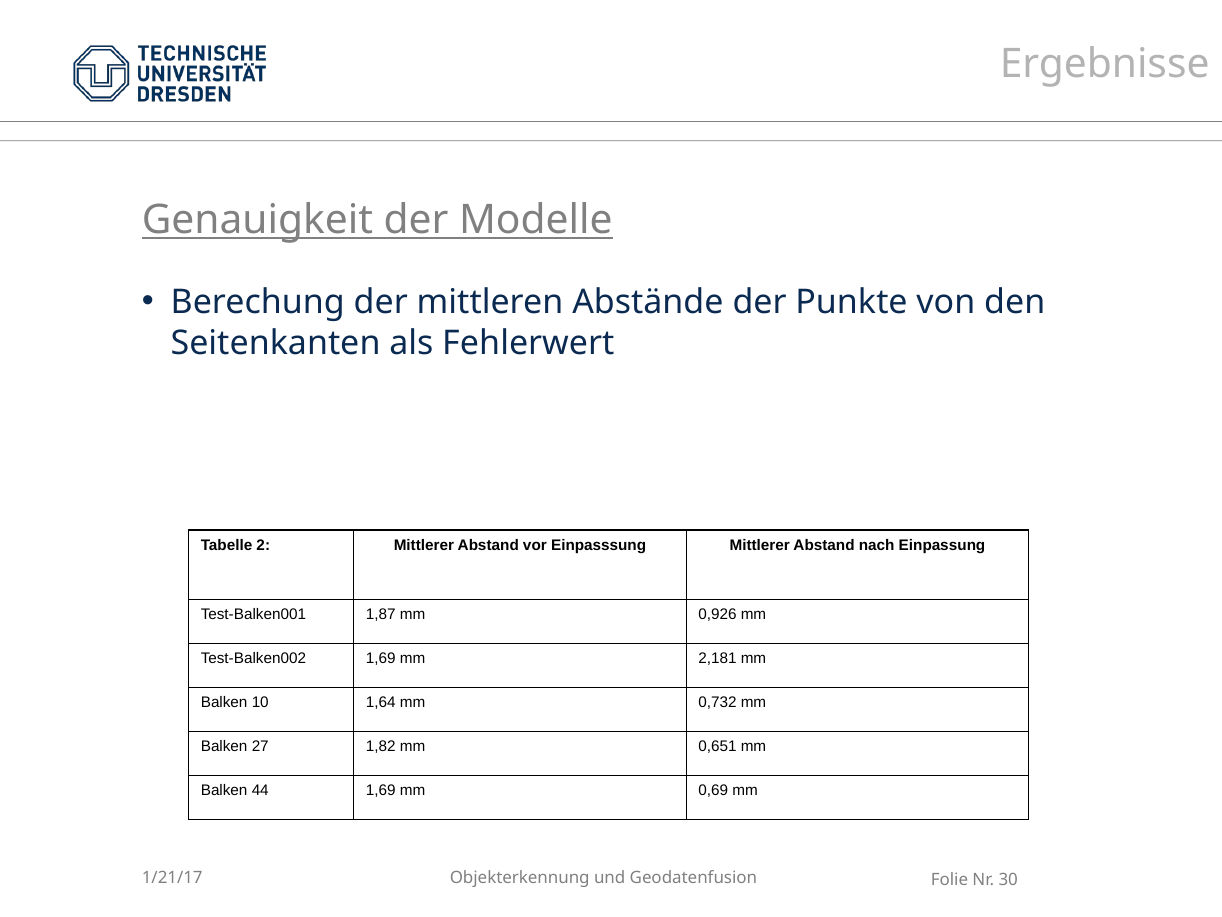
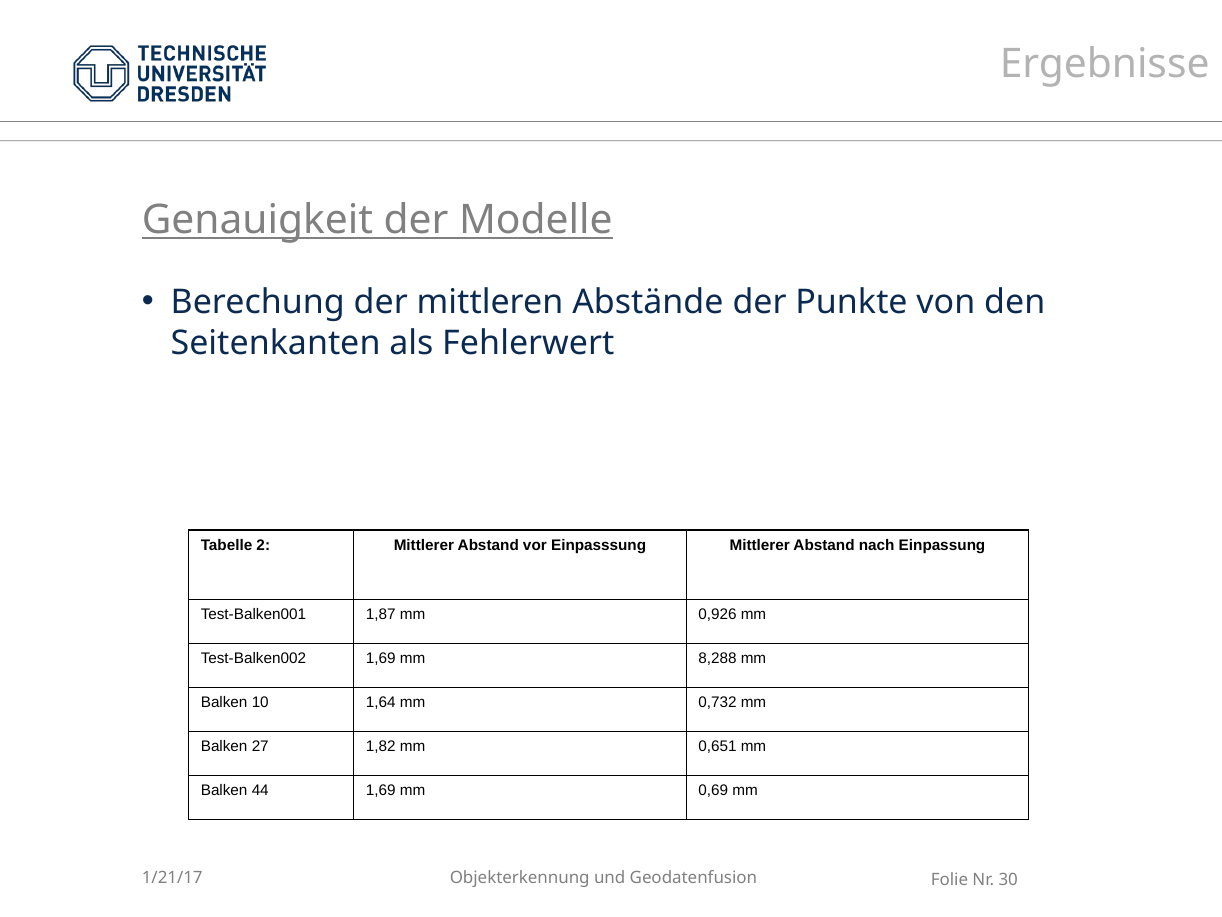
2,181: 2,181 -> 8,288
